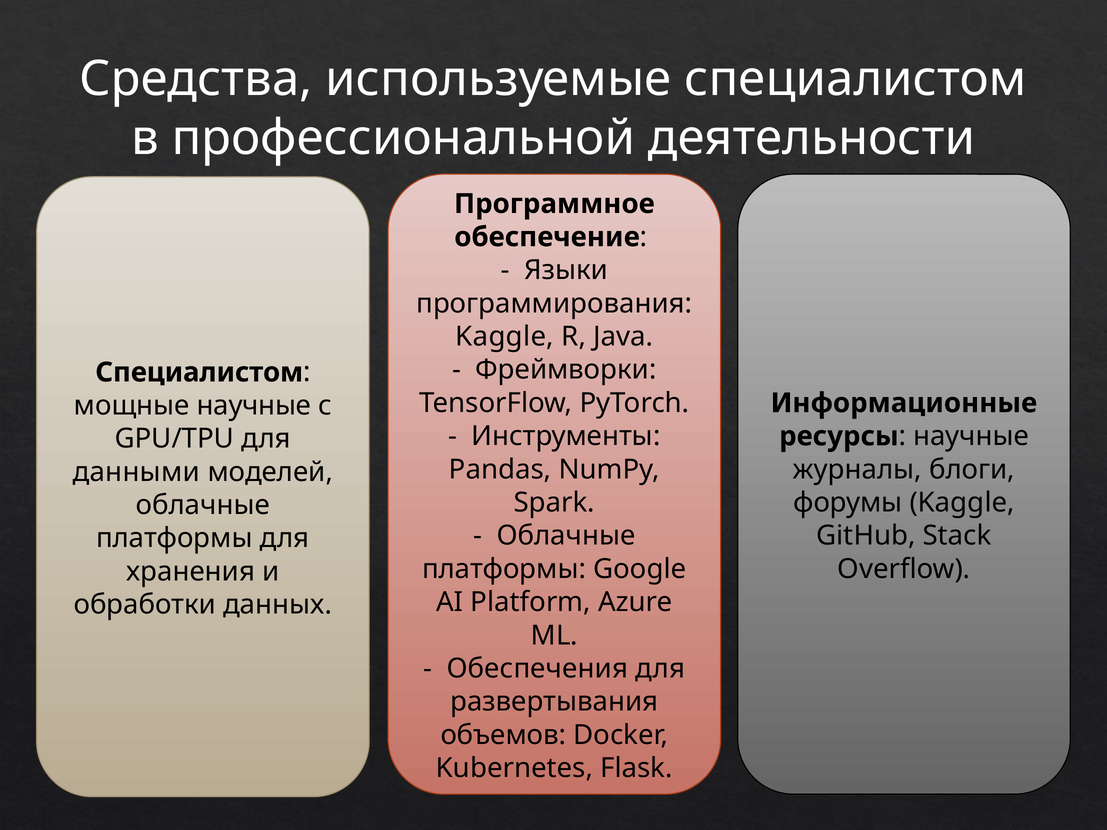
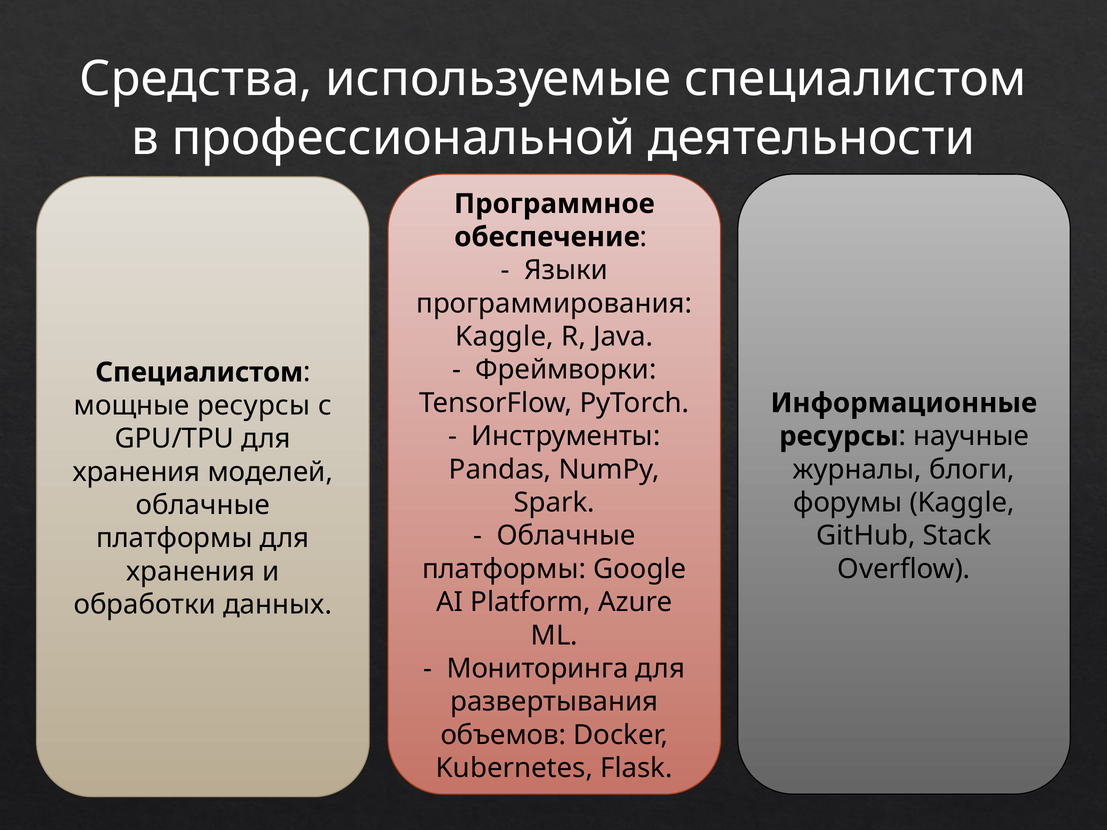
мощные научные: научные -> ресурсы
данными at (136, 472): данными -> хранения
Обеспечения: Обеспечения -> Мониторинга
